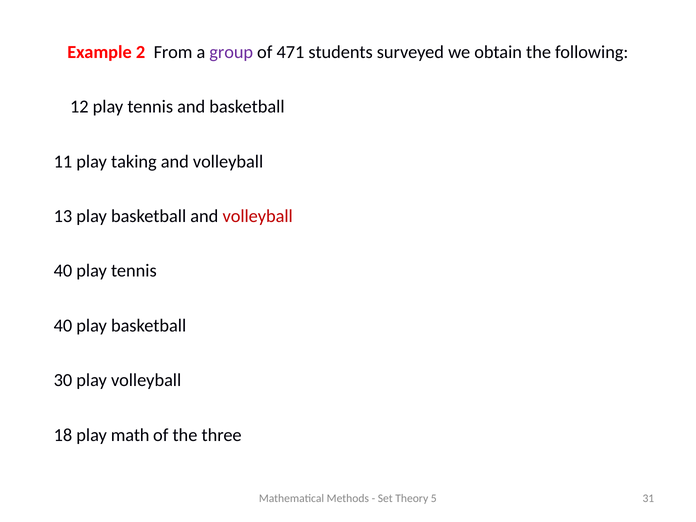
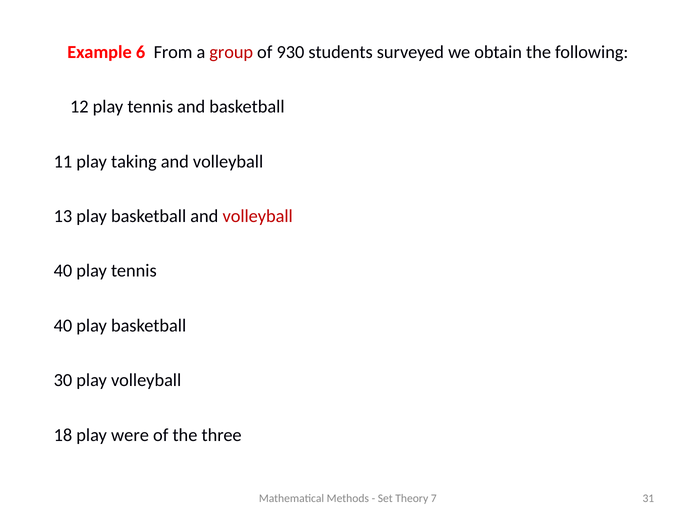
2: 2 -> 6
group colour: purple -> red
471: 471 -> 930
math: math -> were
5: 5 -> 7
